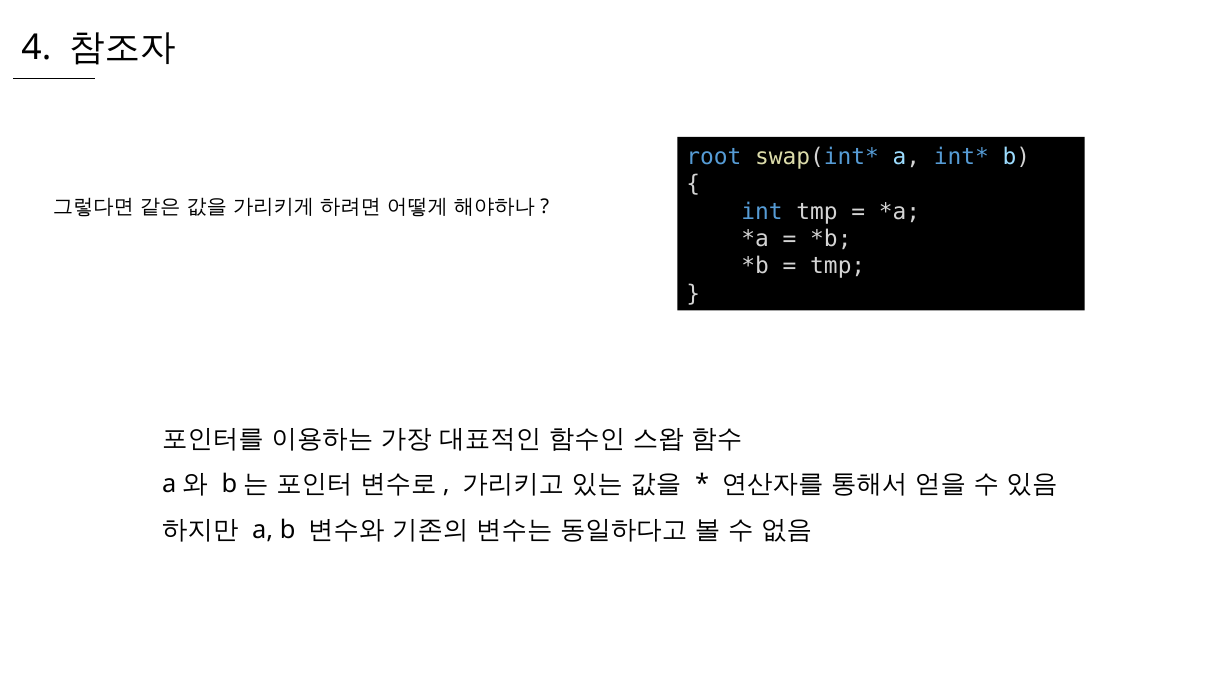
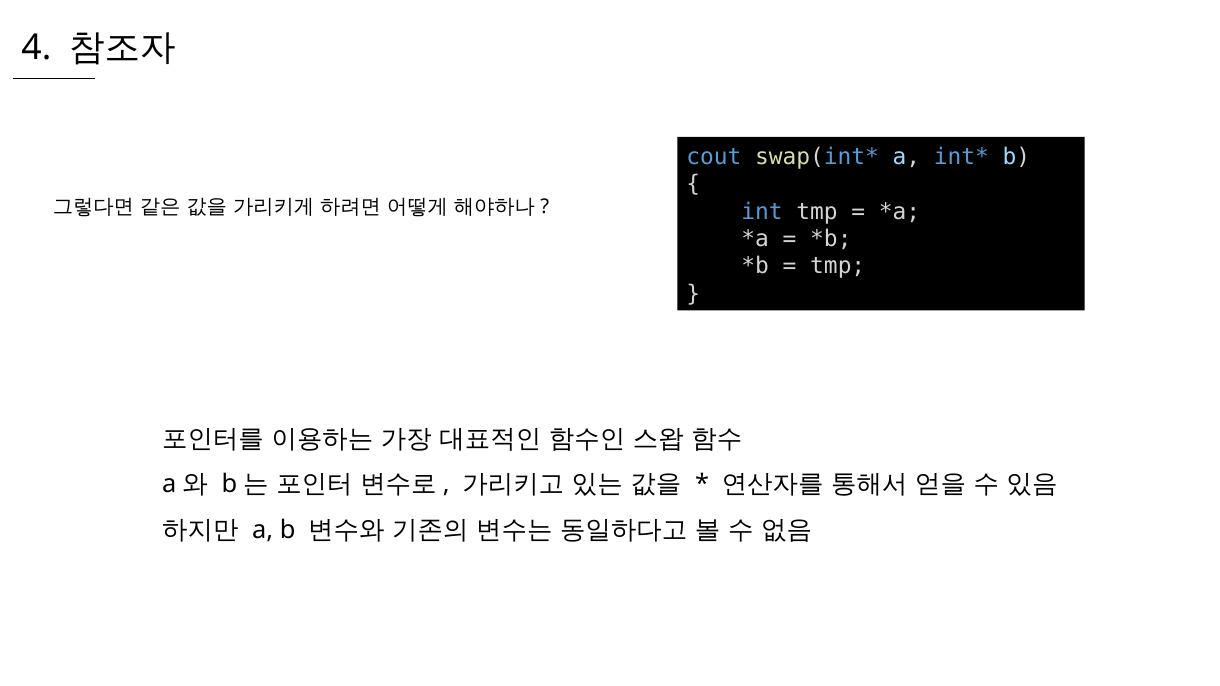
root: root -> cout
